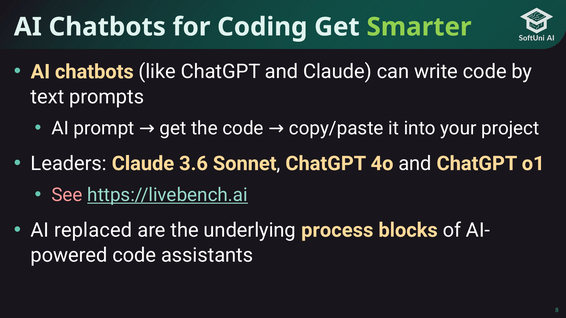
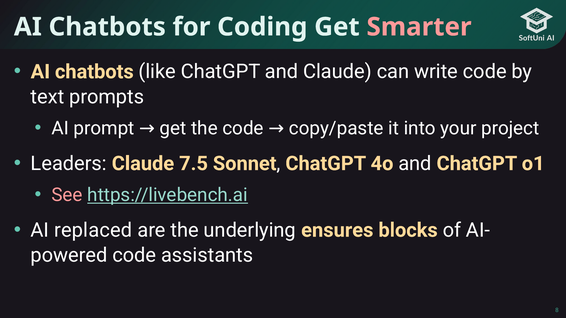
Smarter colour: light green -> pink
3.6: 3.6 -> 7.5
process: process -> ensures
